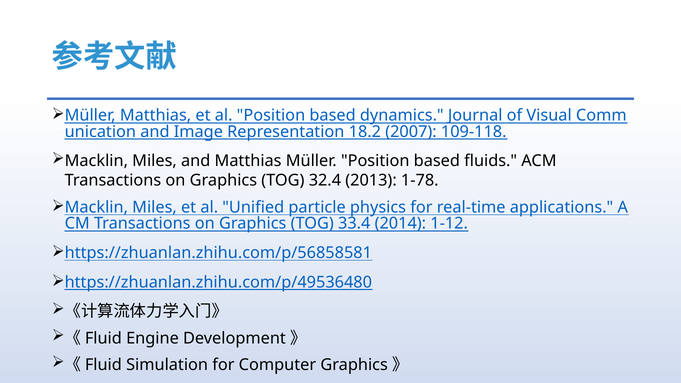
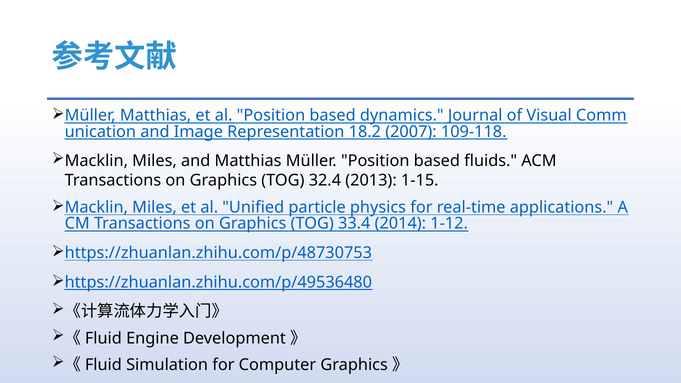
1-78: 1-78 -> 1-15
https://zhuanlan.zhihu.com/p/56858581: https://zhuanlan.zhihu.com/p/56858581 -> https://zhuanlan.zhihu.com/p/48730753
